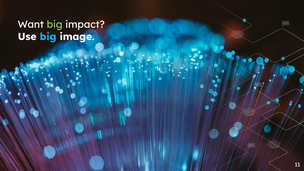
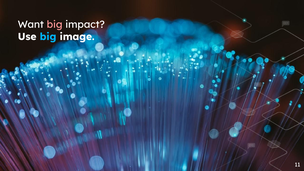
big at (55, 25) colour: light green -> pink
